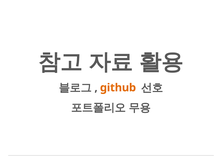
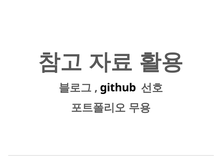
github colour: orange -> black
